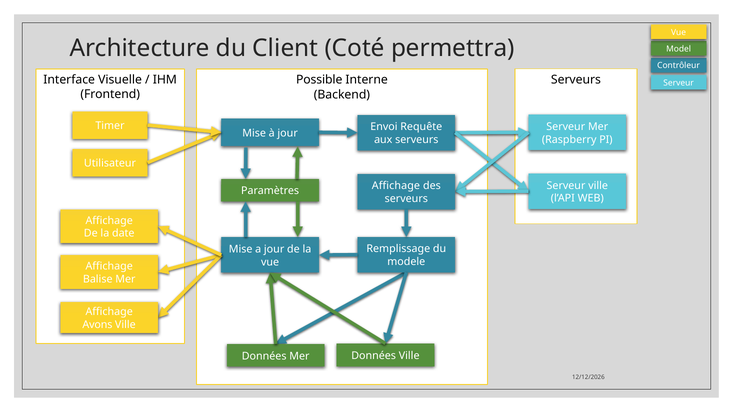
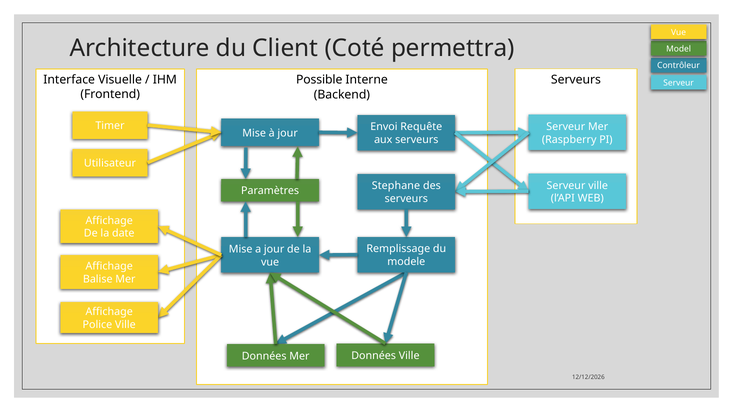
Affichage at (396, 186): Affichage -> Stephane
Avons: Avons -> Police
